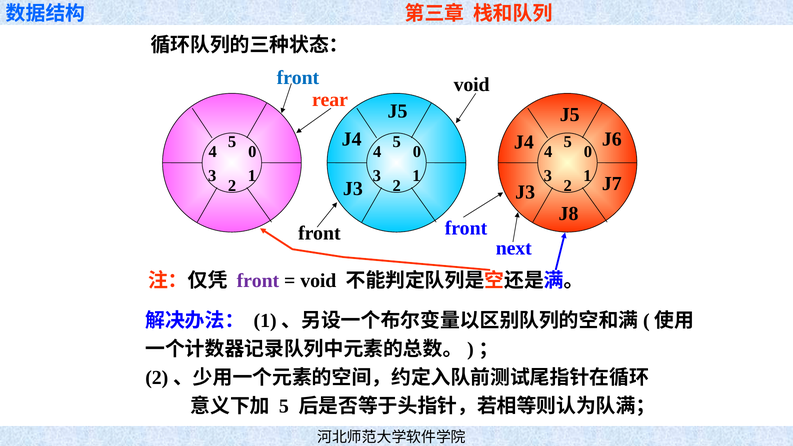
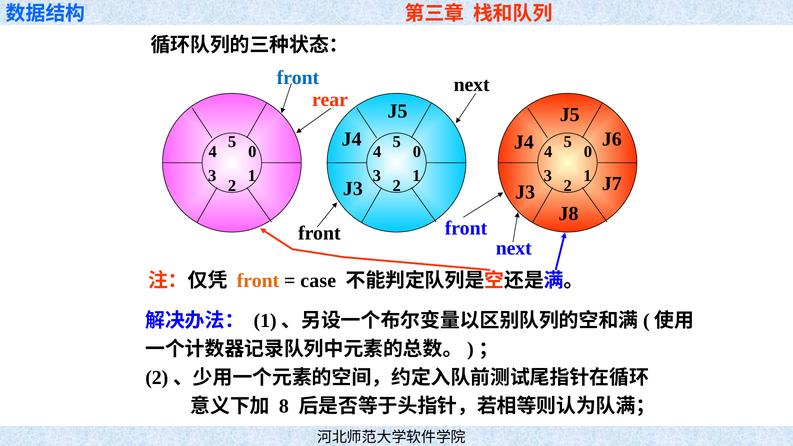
void at (472, 85): void -> next
front at (258, 281) colour: purple -> orange
void at (318, 281): void -> case
5 at (284, 406): 5 -> 8
